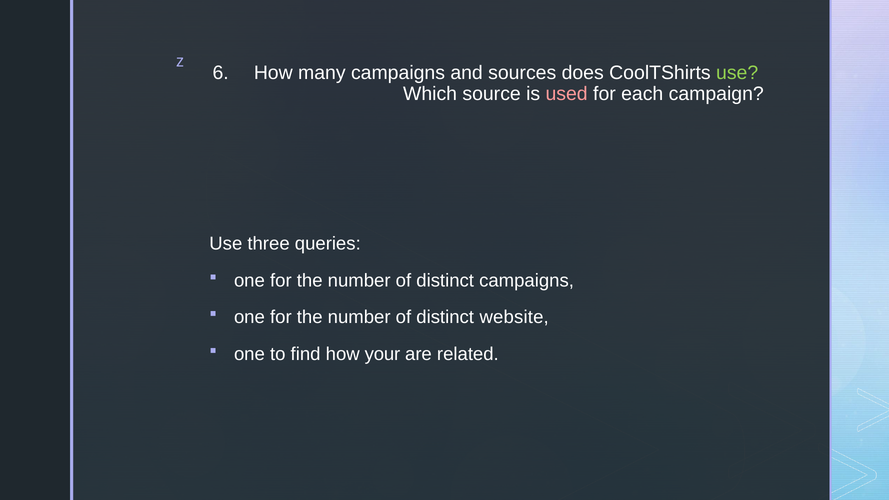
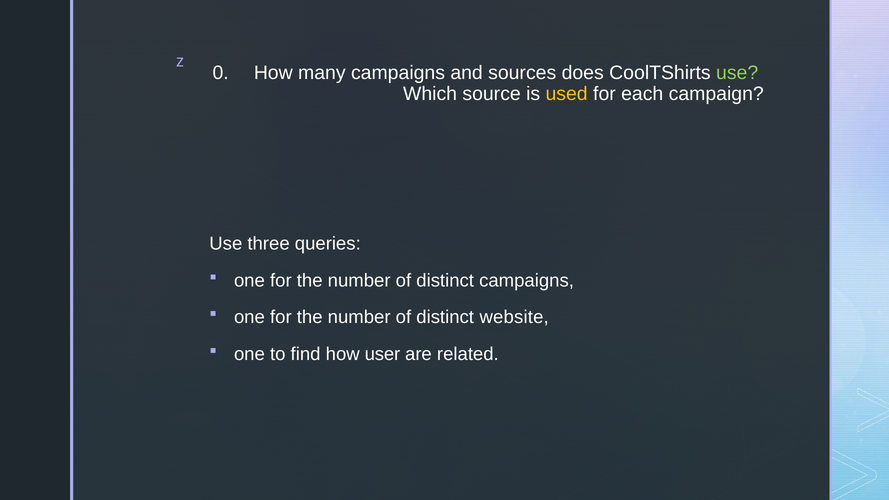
6: 6 -> 0
used colour: pink -> yellow
your: your -> user
